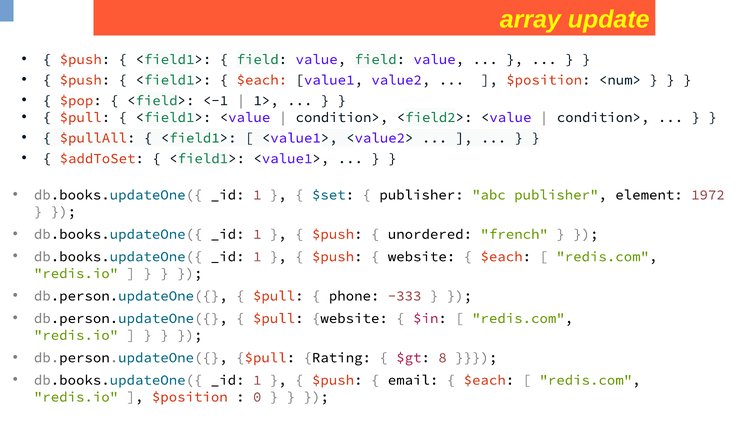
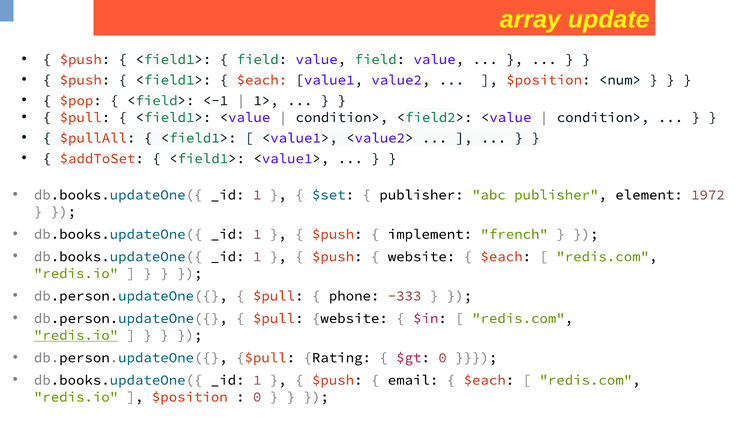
unordered: unordered -> implement
redis.io at (76, 335) underline: none -> present
$gt 8: 8 -> 0
